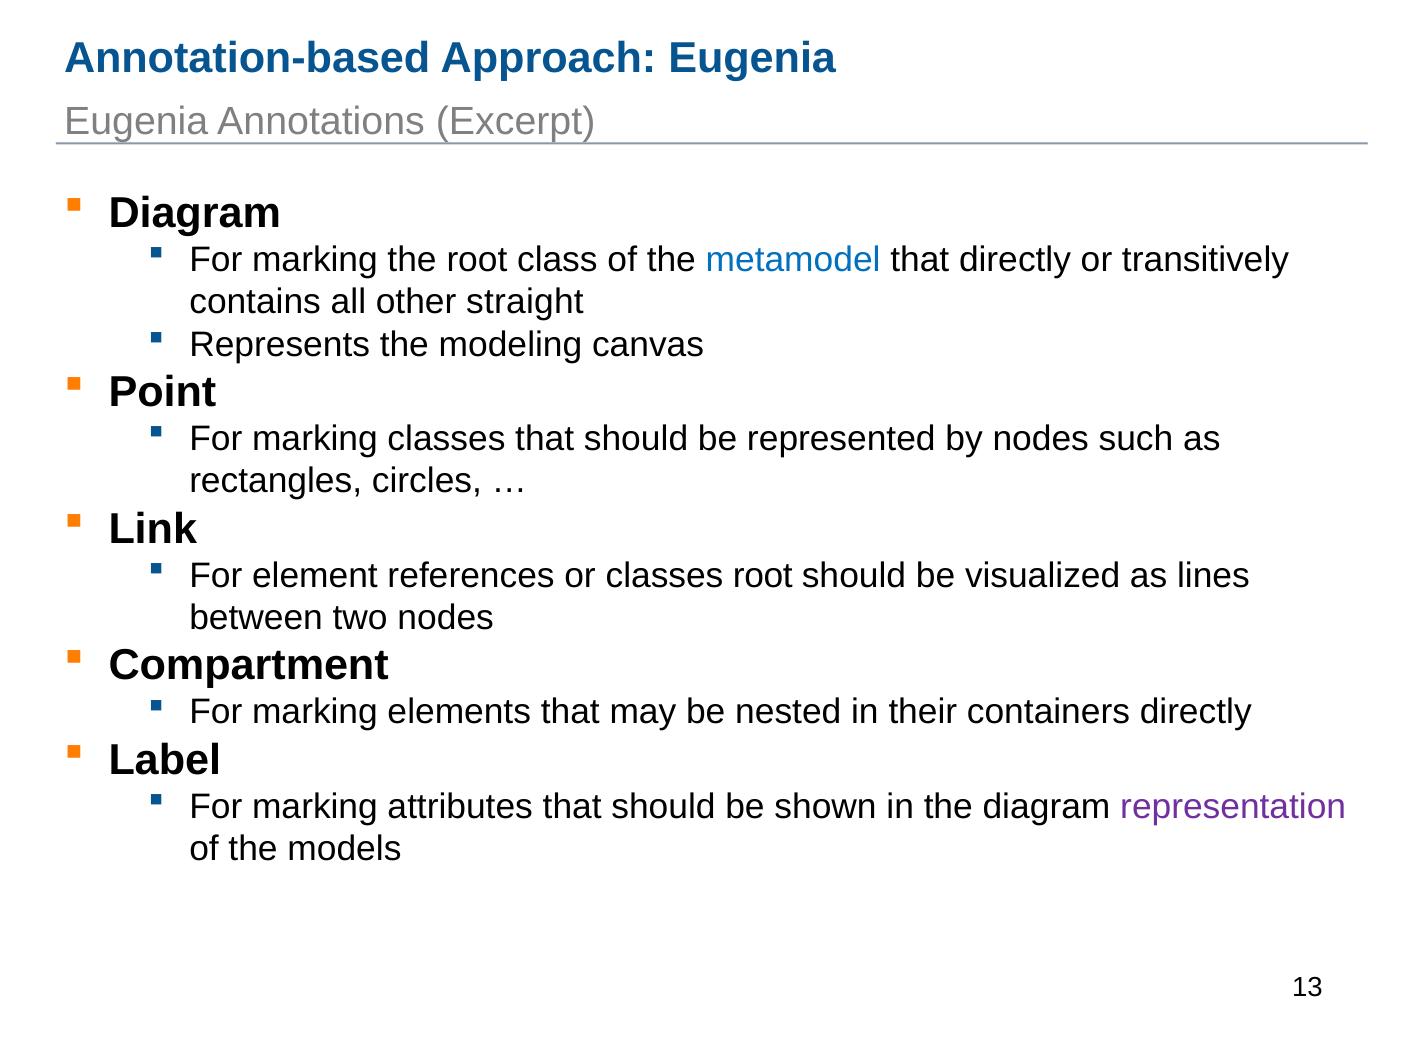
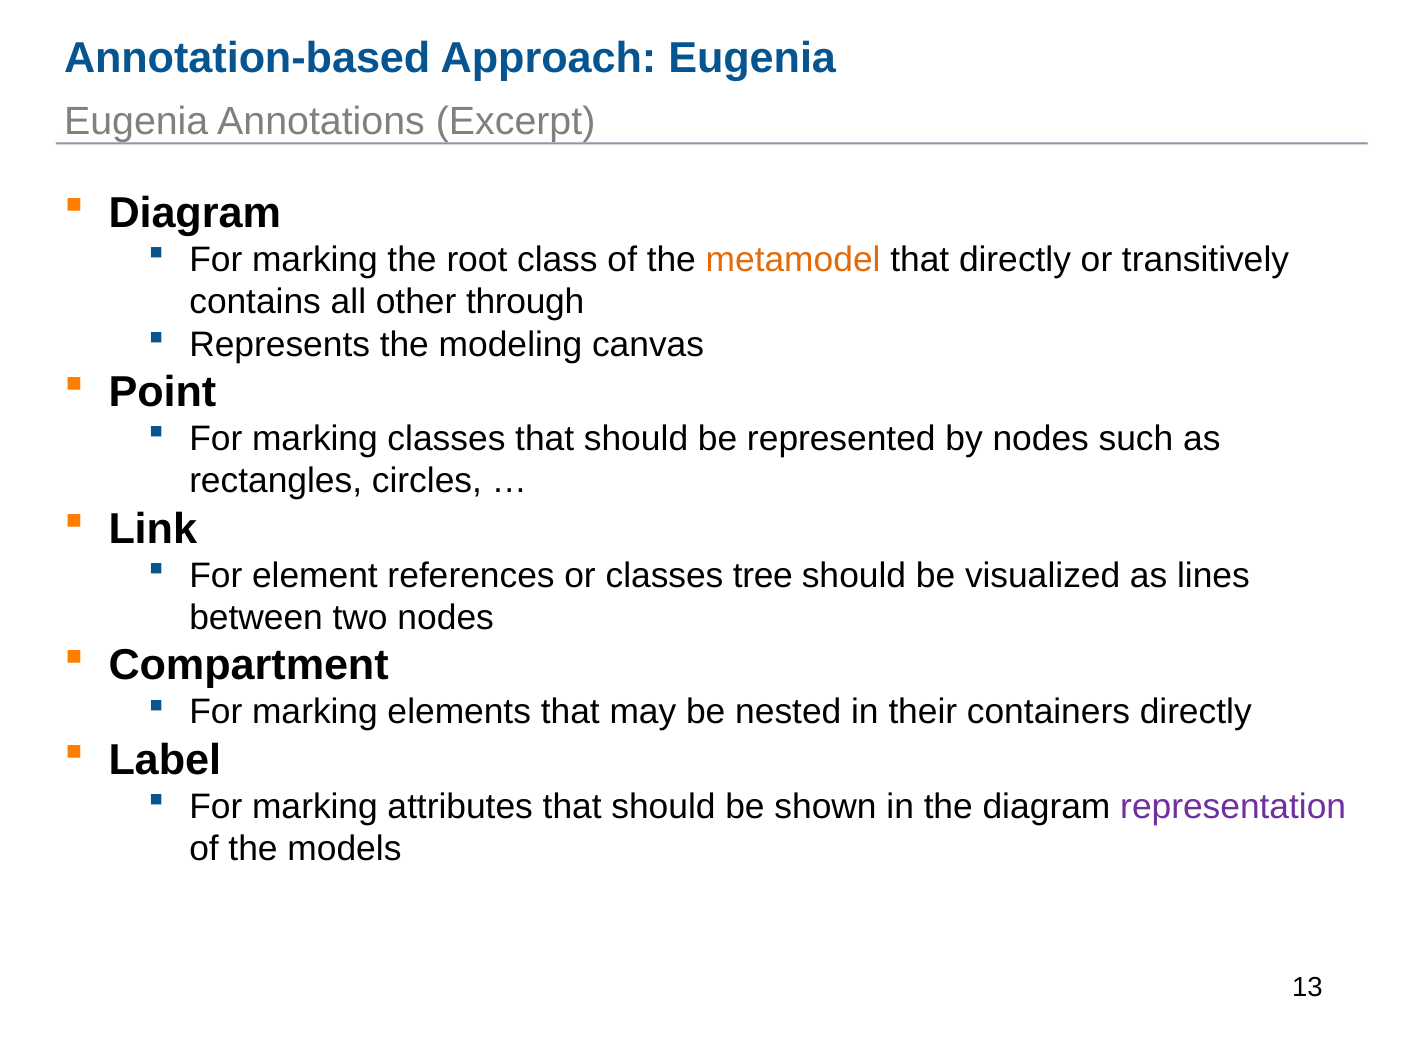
metamodel colour: blue -> orange
straight: straight -> through
classes root: root -> tree
